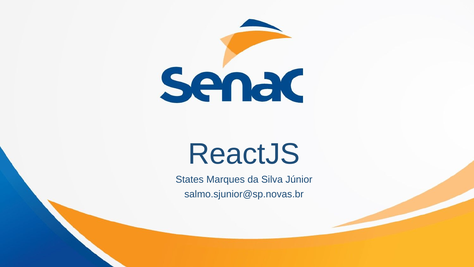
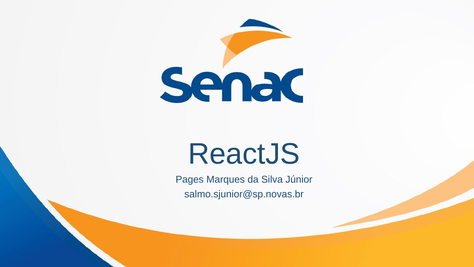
States: States -> Pages
